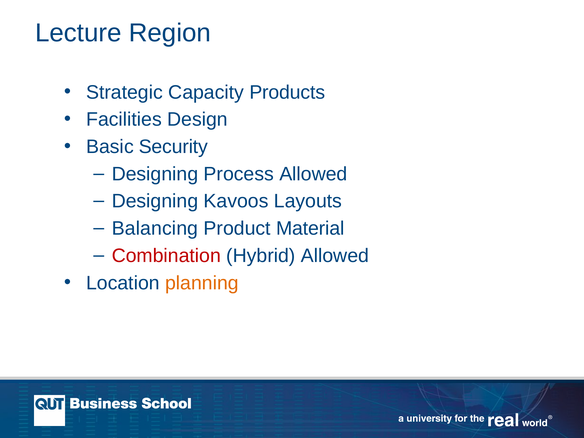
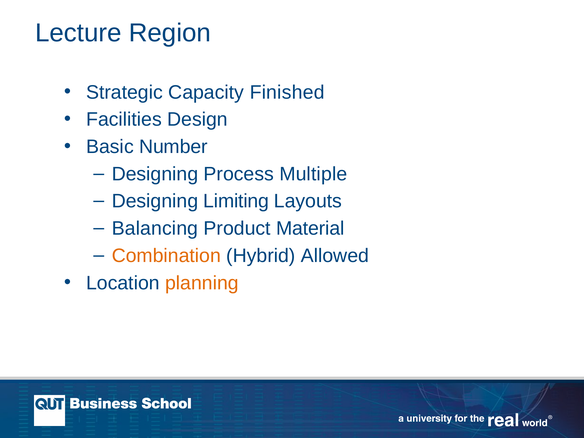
Products: Products -> Finished
Security: Security -> Number
Process Allowed: Allowed -> Multiple
Kavoos: Kavoos -> Limiting
Combination colour: red -> orange
